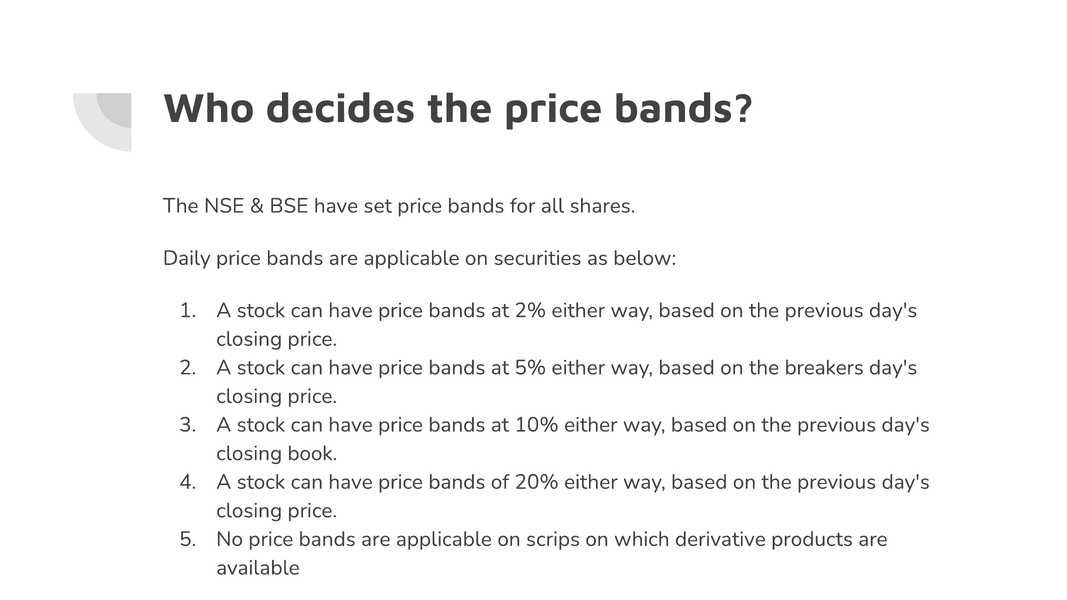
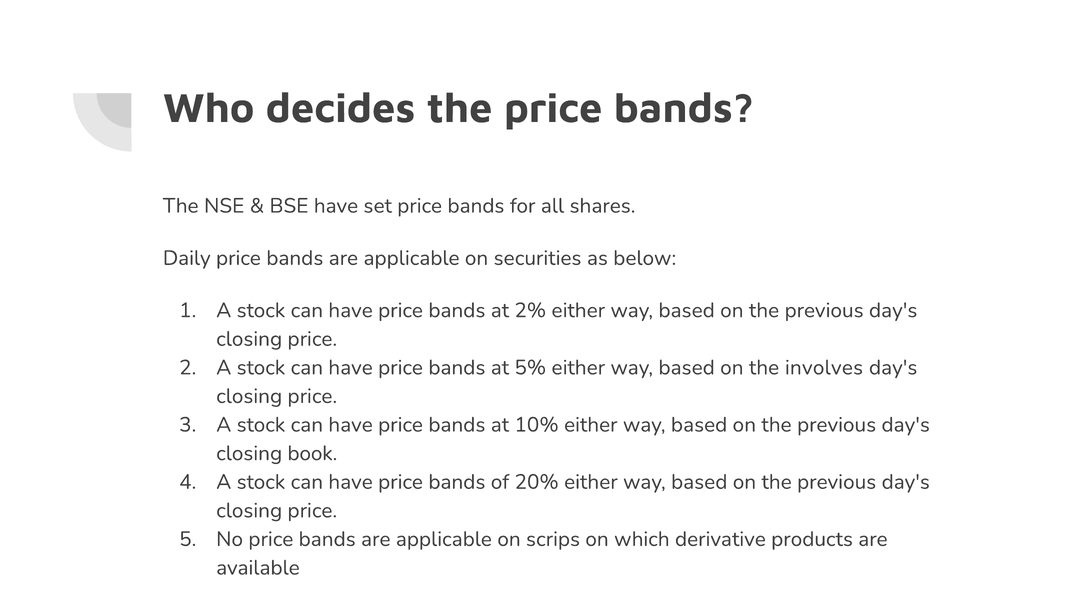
breakers: breakers -> involves
